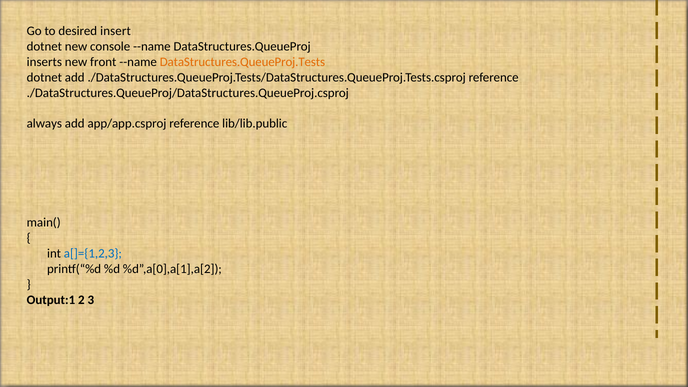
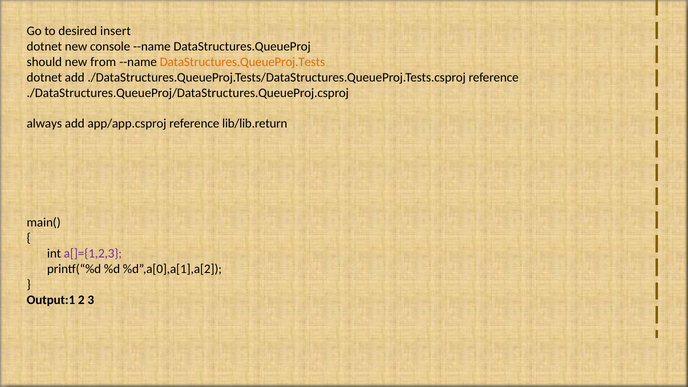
inserts: inserts -> should
front: front -> from
lib/lib.public: lib/lib.public -> lib/lib.return
a[]={1,2,3 colour: blue -> purple
